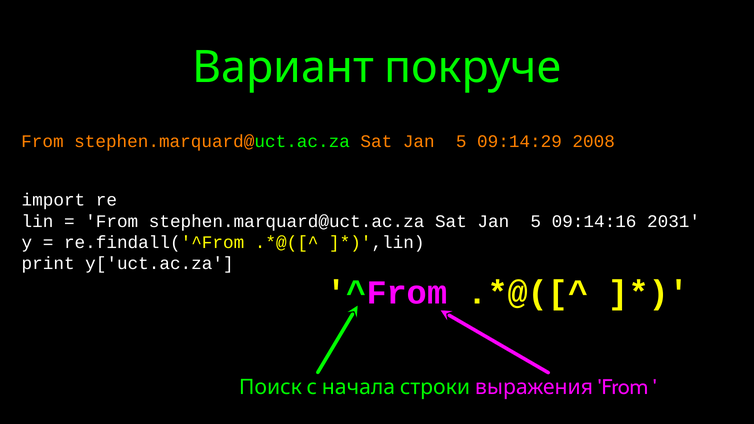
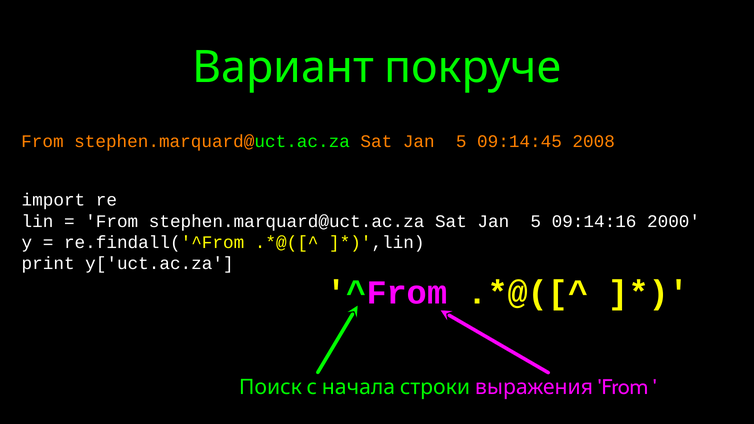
09:14:29: 09:14:29 -> 09:14:45
2031: 2031 -> 2000
